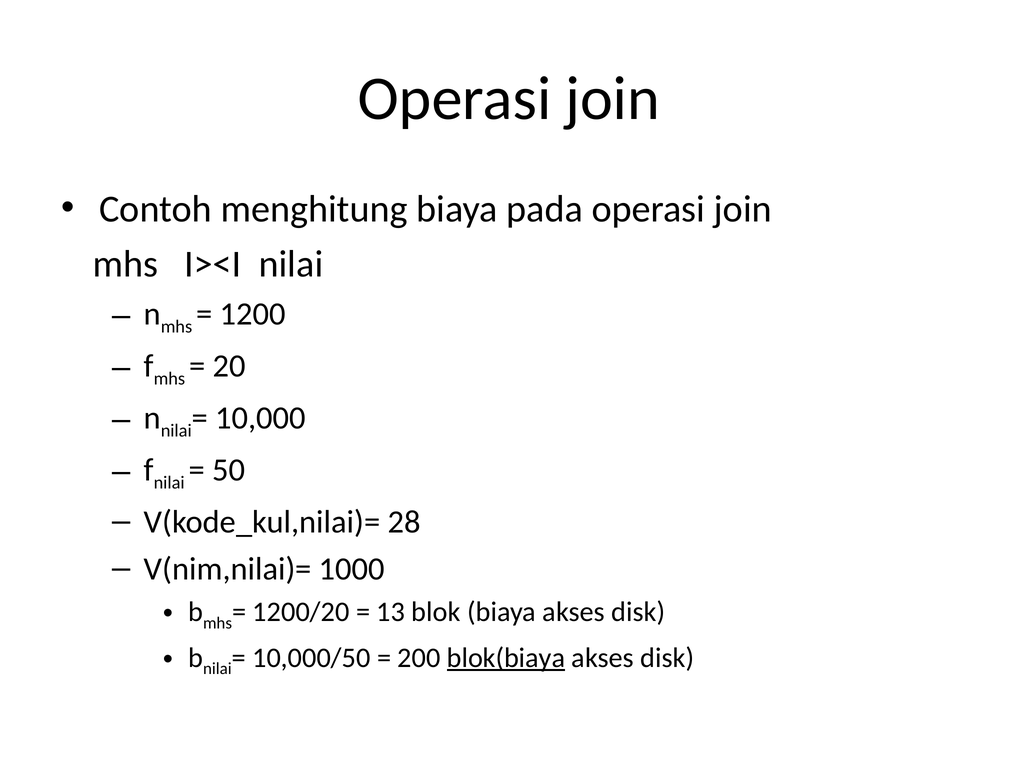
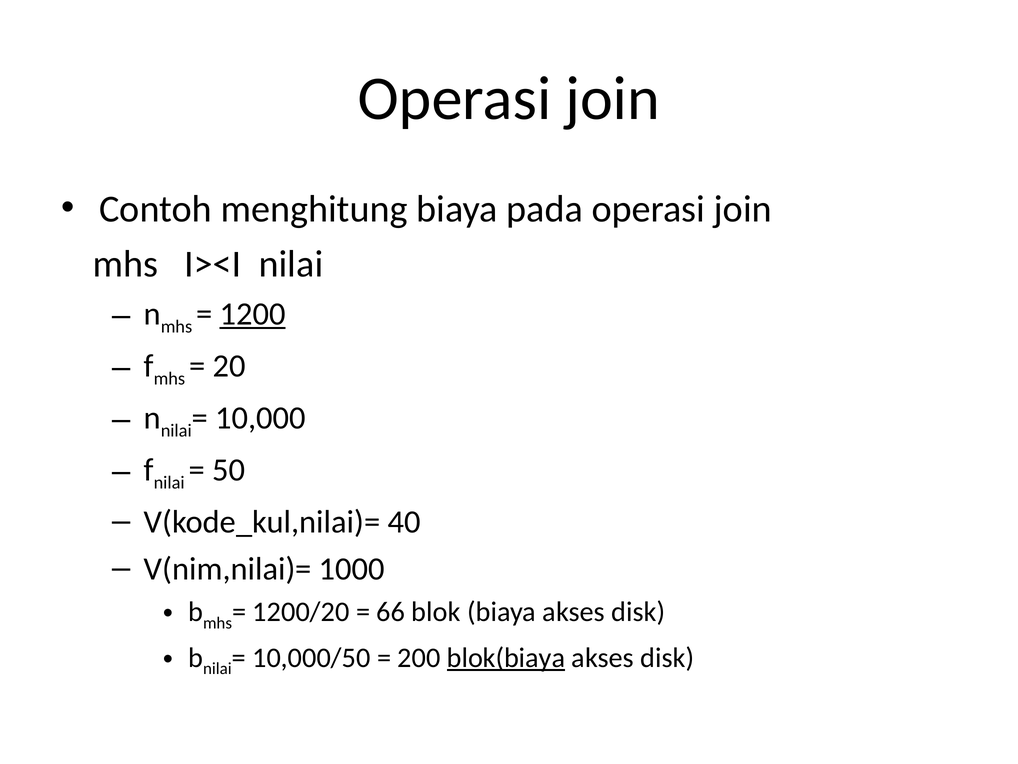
1200 underline: none -> present
28: 28 -> 40
13: 13 -> 66
